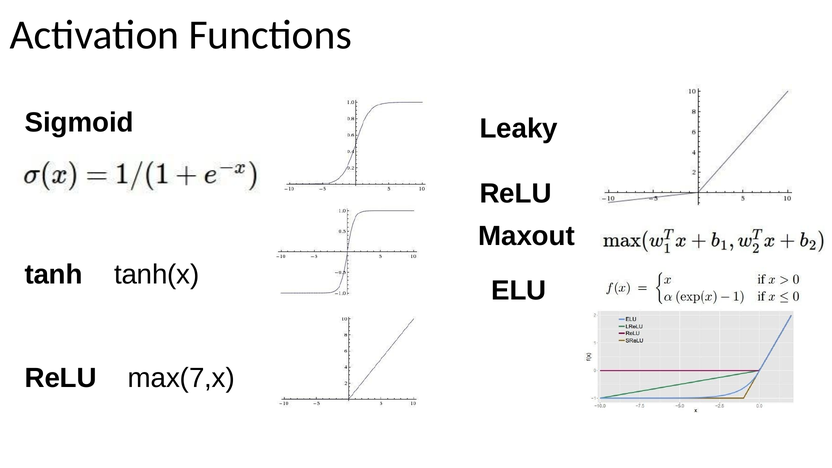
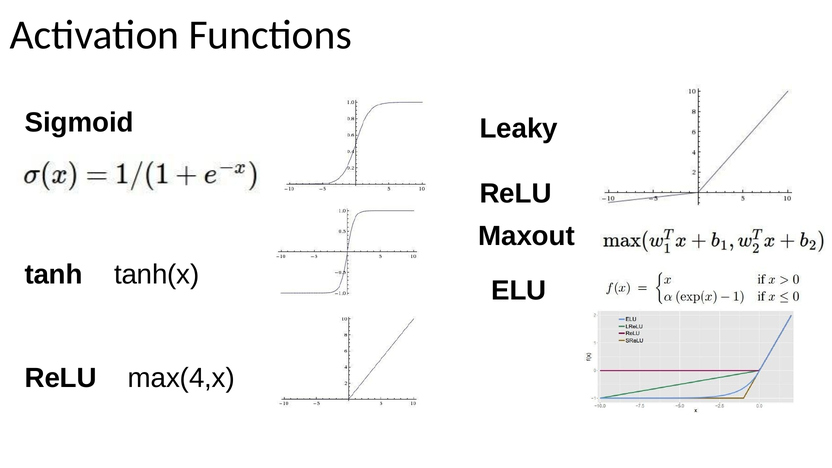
max(7,x: max(7,x -> max(4,x
